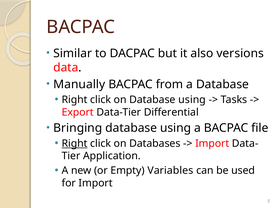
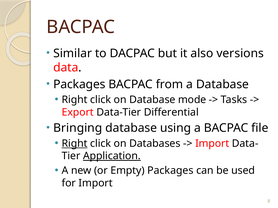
Manually at (79, 84): Manually -> Packages
on Database using: using -> mode
Application underline: none -> present
Empty Variables: Variables -> Packages
